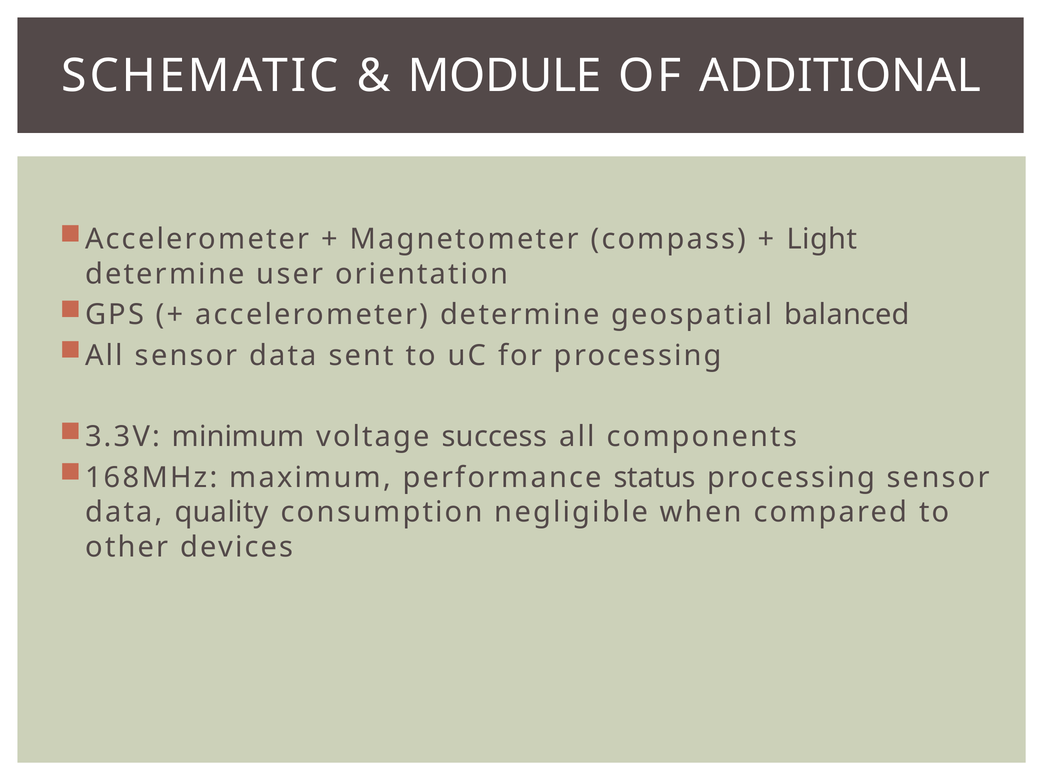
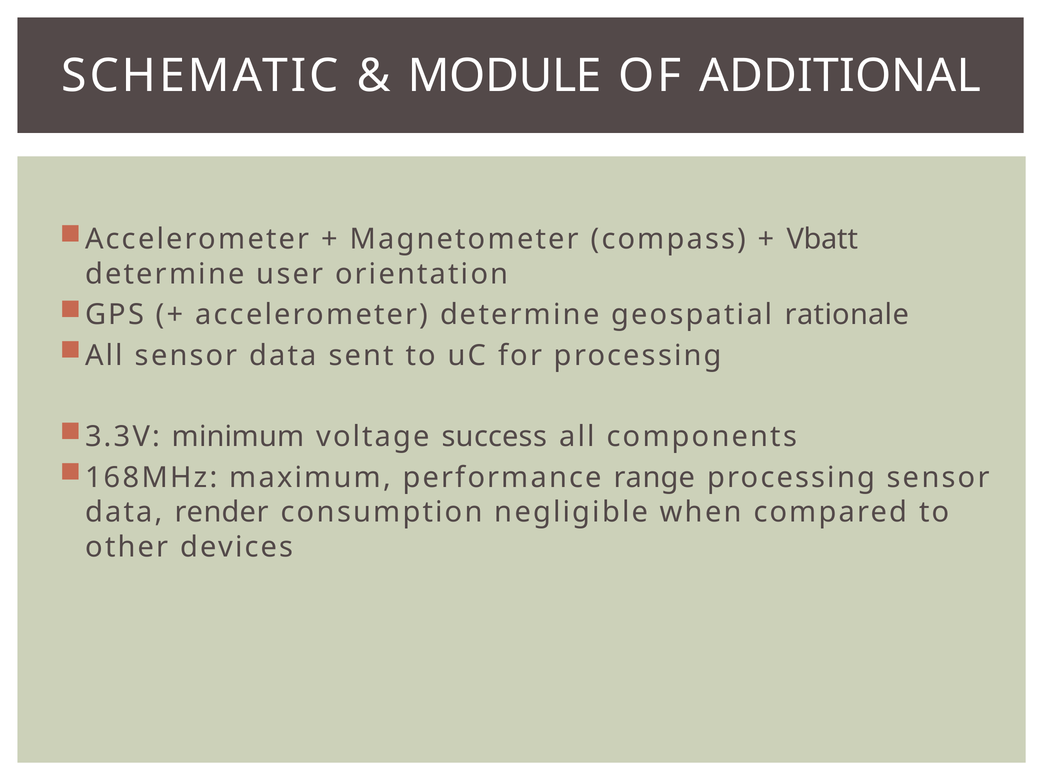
Light: Light -> Vbatt
balanced: balanced -> rationale
status: status -> range
quality: quality -> render
